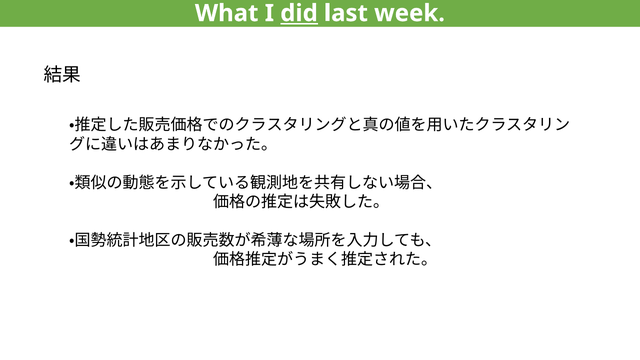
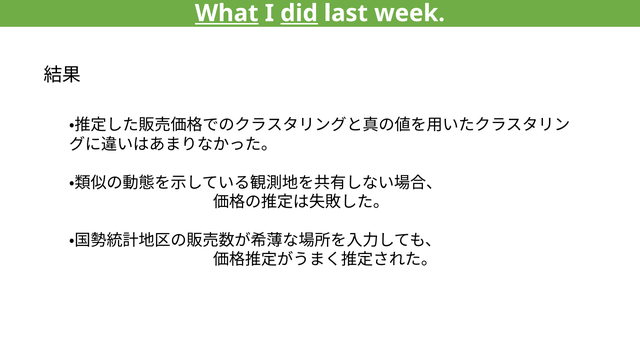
What underline: none -> present
